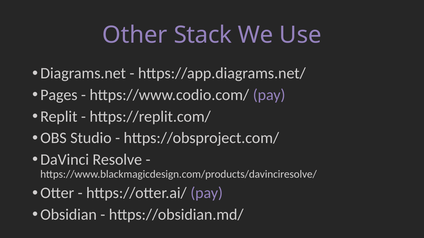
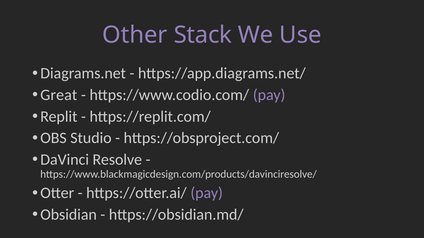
Pages: Pages -> Great
